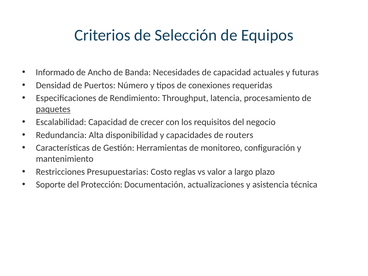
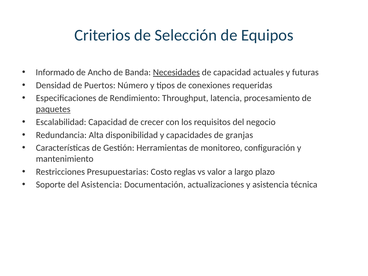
Necesidades underline: none -> present
routers: routers -> granjas
del Protección: Protección -> Asistencia
